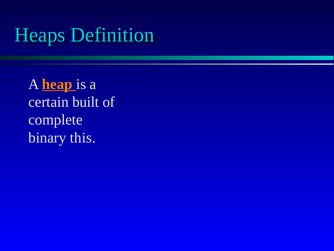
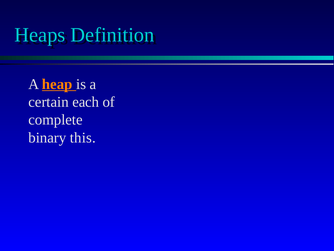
built: built -> each
